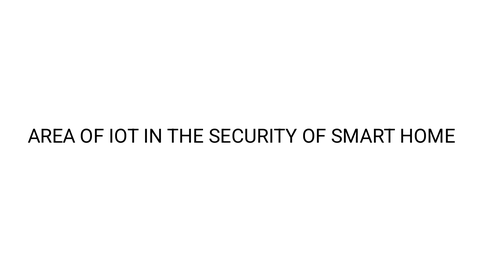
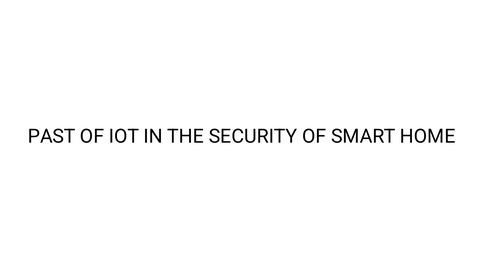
AREA: AREA -> PAST
